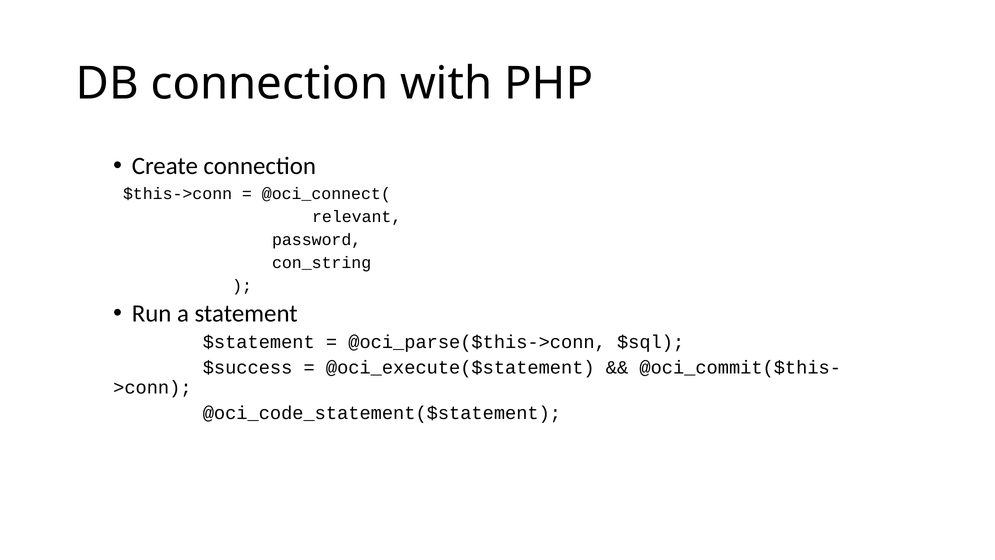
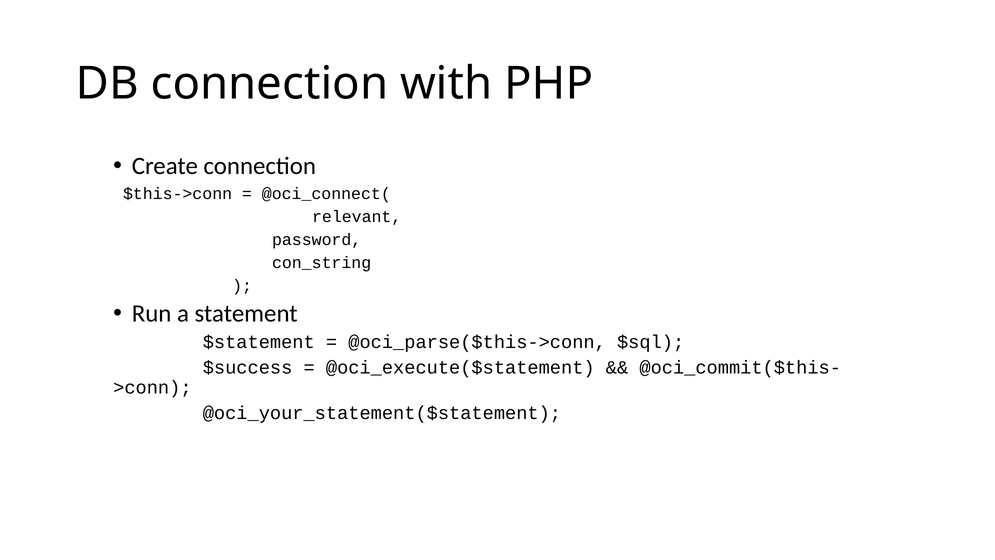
@oci_code_statement($statement: @oci_code_statement($statement -> @oci_your_statement($statement
